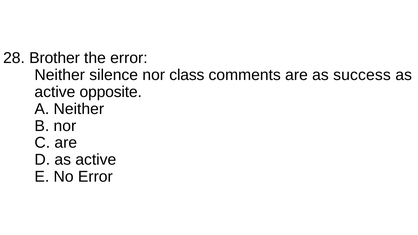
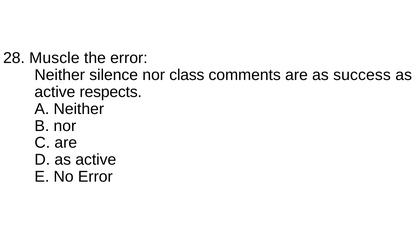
Brother: Brother -> Muscle
opposite: opposite -> respects
